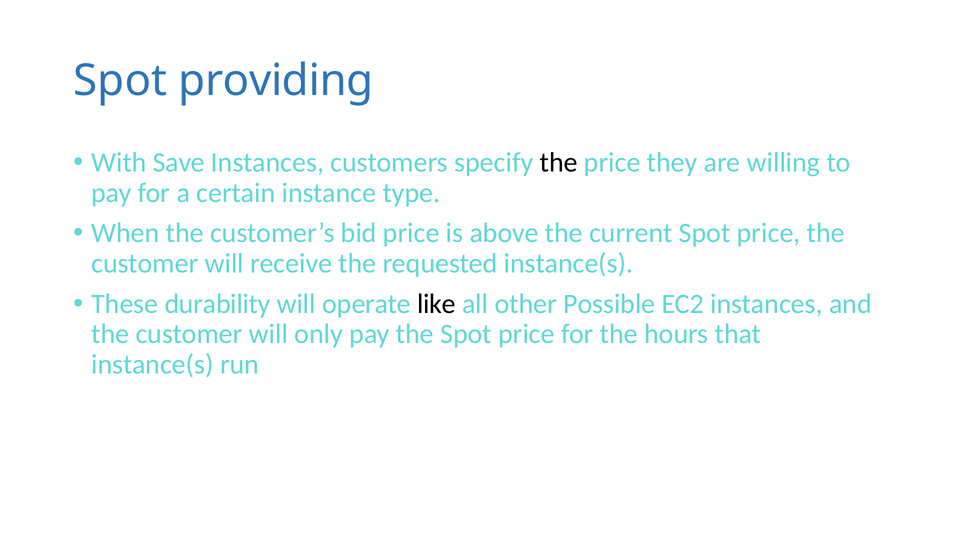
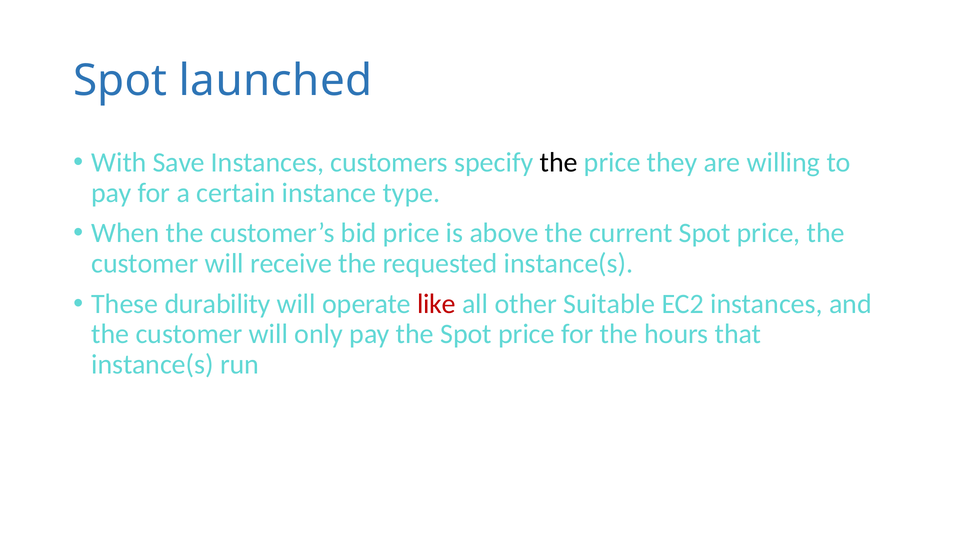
providing: providing -> launched
like colour: black -> red
Possible: Possible -> Suitable
